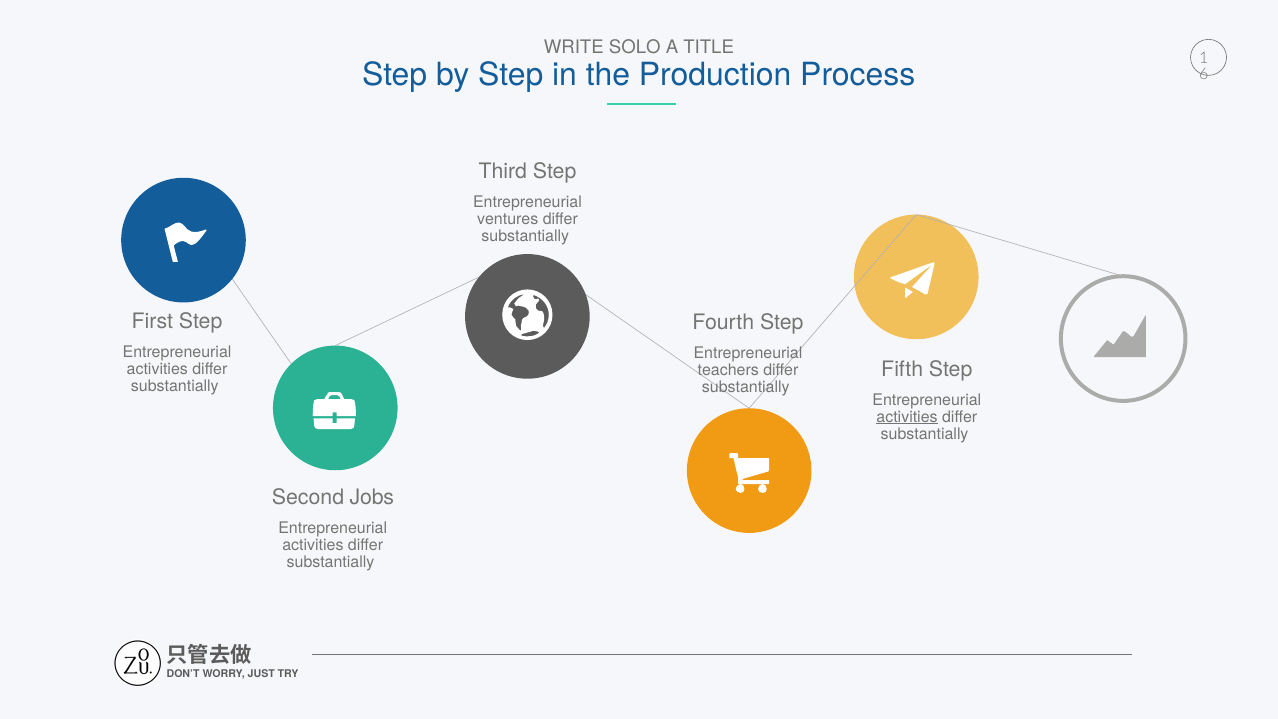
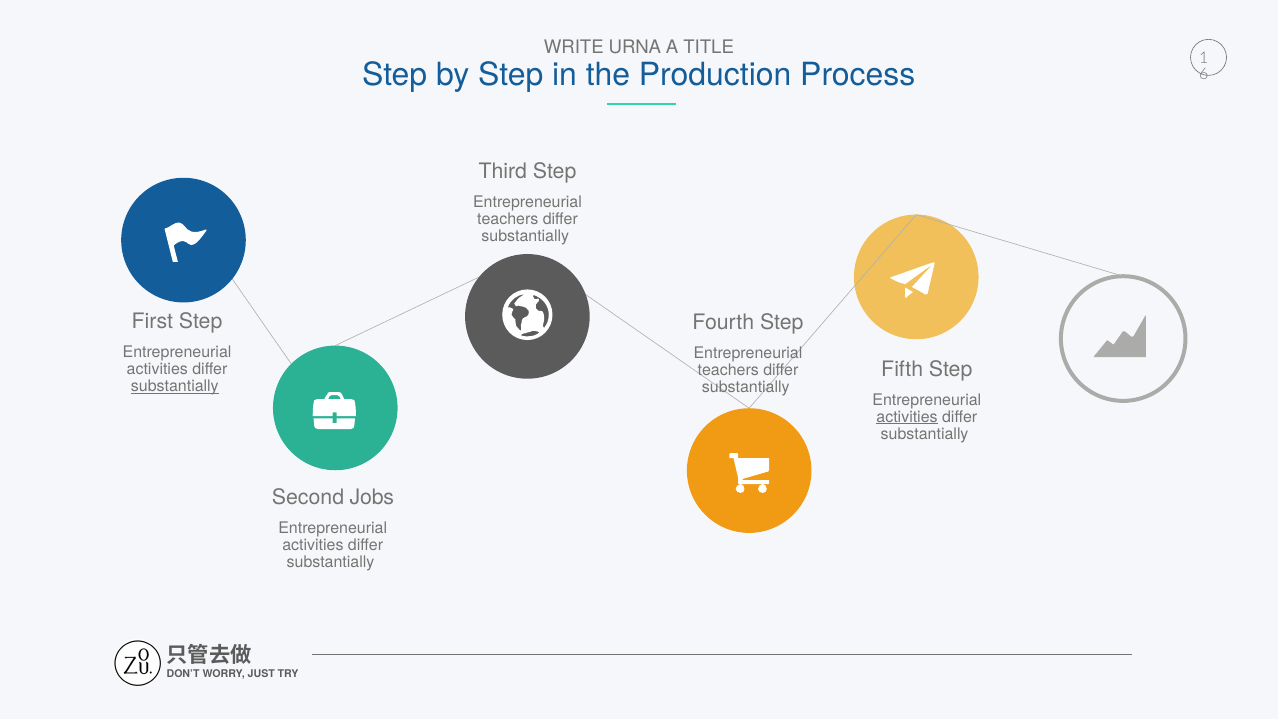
SOLO: SOLO -> URNA
ventures at (508, 219): ventures -> teachers
substantially at (175, 386) underline: none -> present
